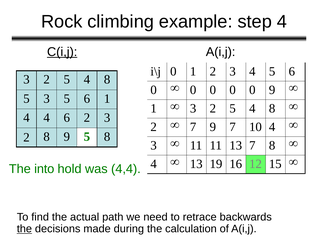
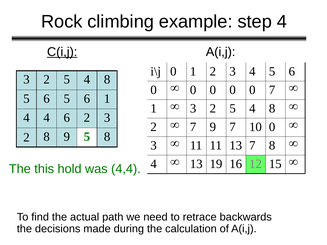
0 9: 9 -> 7
3 at (47, 99): 3 -> 6
10 4: 4 -> 0
into: into -> this
the at (24, 229) underline: present -> none
